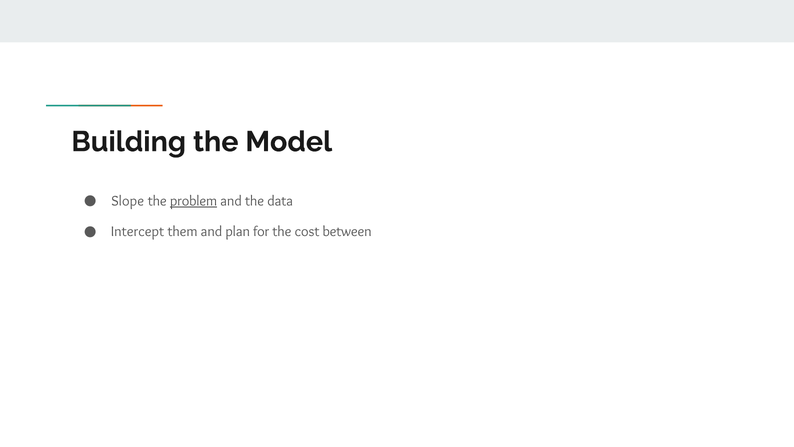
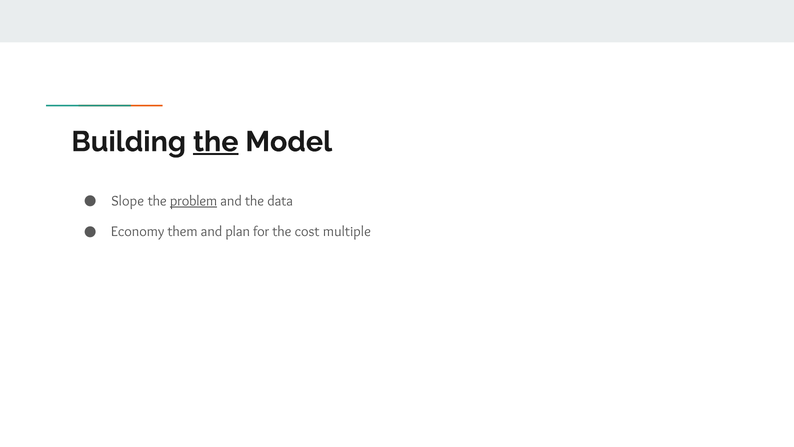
the at (216, 142) underline: none -> present
Intercept: Intercept -> Economy
between: between -> multiple
